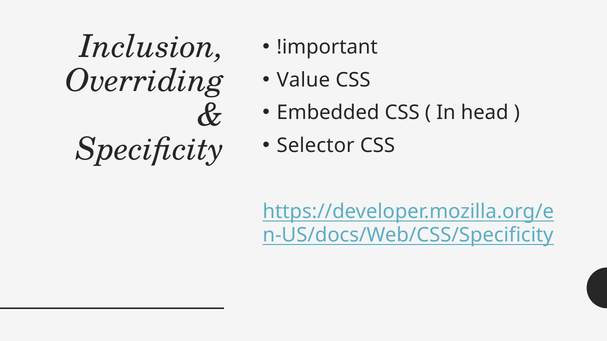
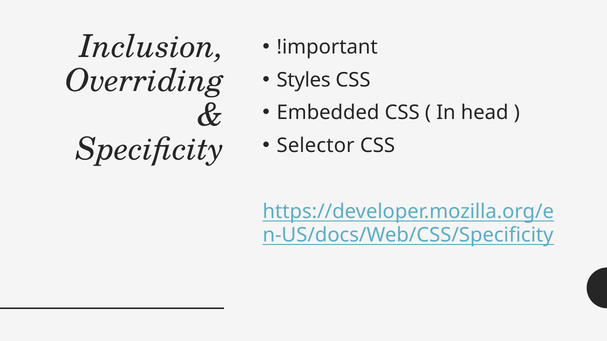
Value: Value -> Styles
